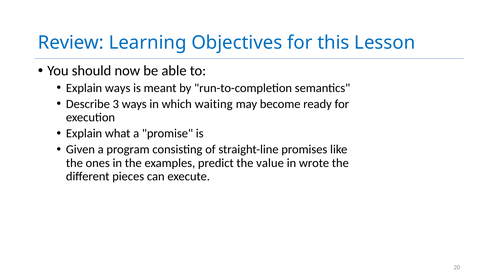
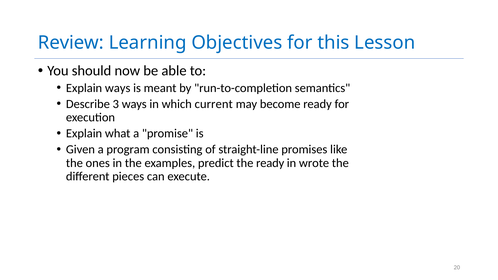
waiting: waiting -> current
the value: value -> ready
